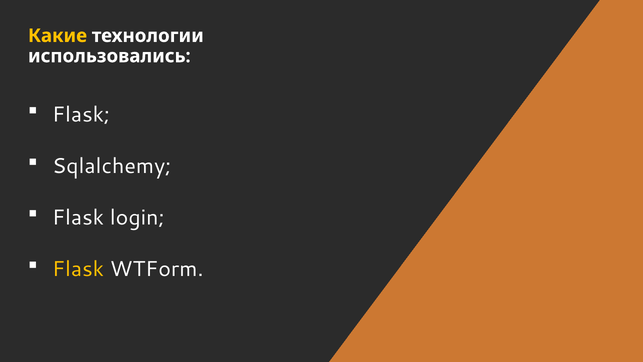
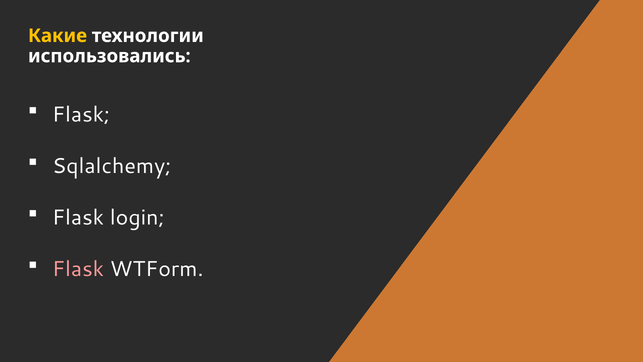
Flask at (78, 269) colour: yellow -> pink
